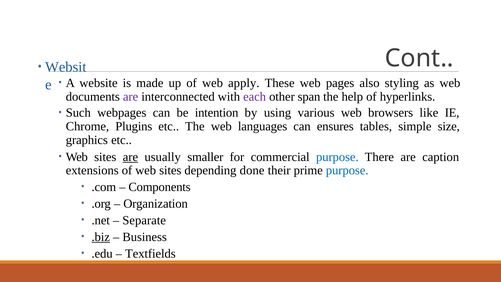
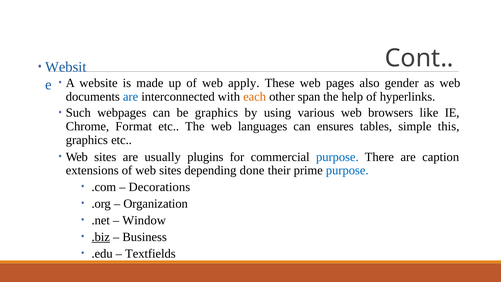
styling: styling -> gender
are at (131, 96) colour: purple -> blue
each colour: purple -> orange
be intention: intention -> graphics
Plugins: Plugins -> Format
size: size -> this
are at (130, 157) underline: present -> none
smaller: smaller -> plugins
Components: Components -> Decorations
Separate: Separate -> Window
